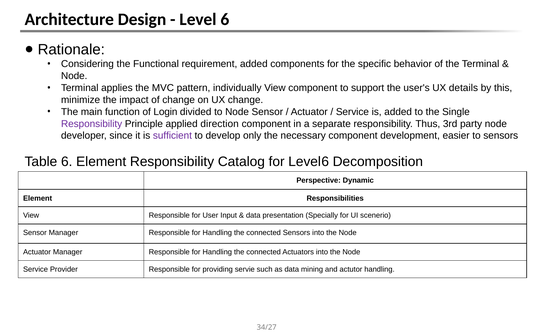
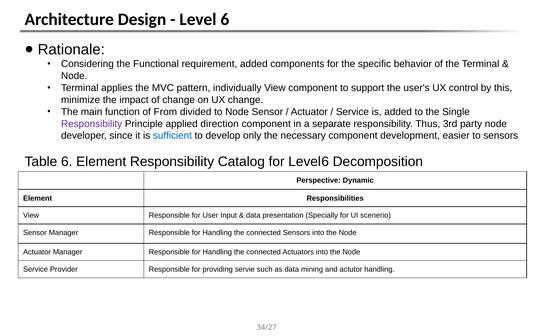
details: details -> control
Login: Login -> From
sufficient colour: purple -> blue
